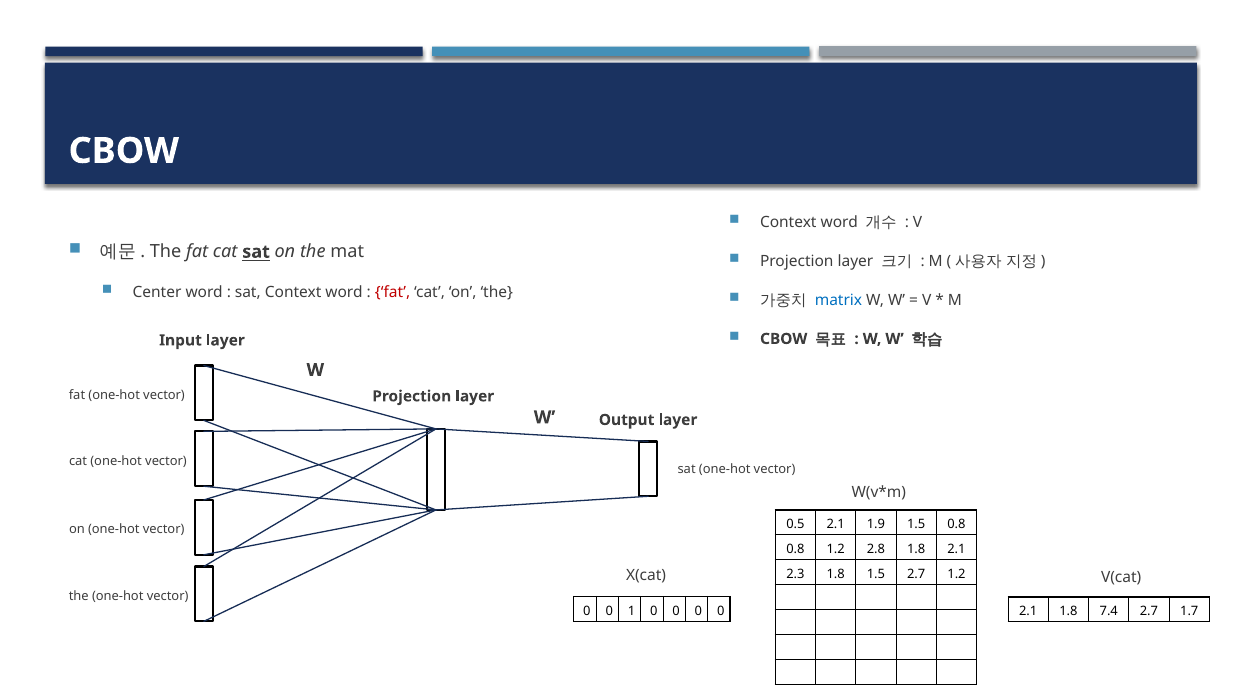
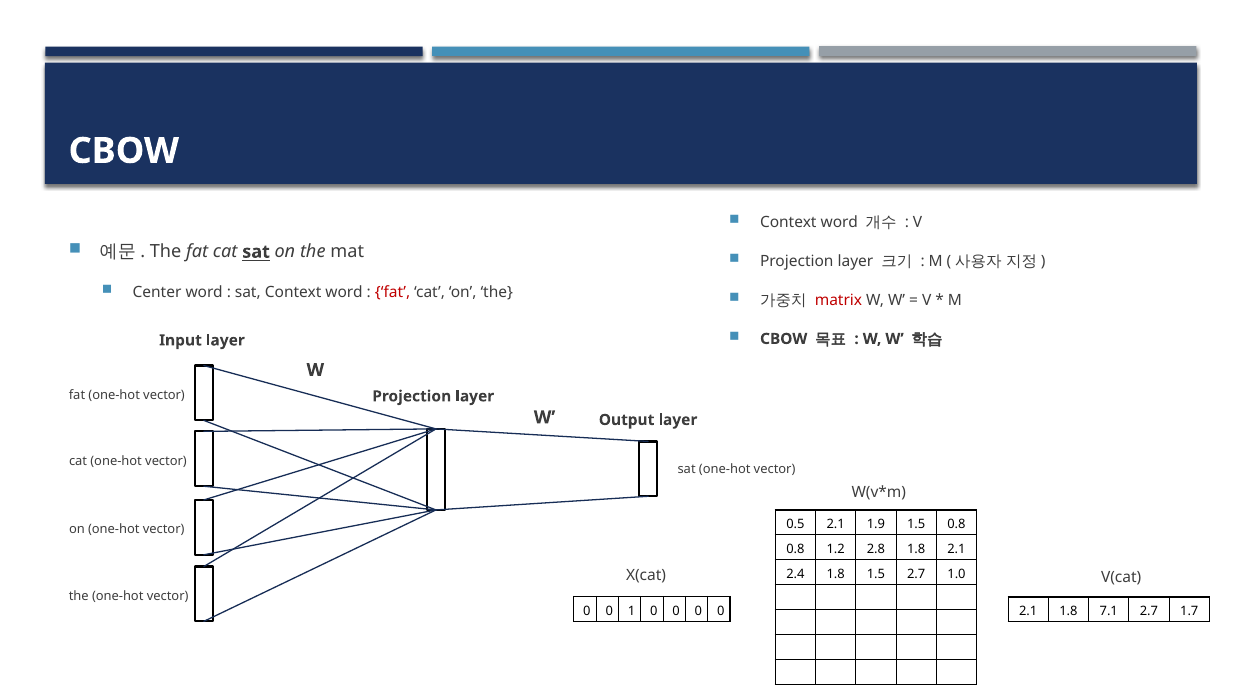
matrix colour: blue -> red
2.3: 2.3 -> 2.4
2.7 1.2: 1.2 -> 1.0
7.4: 7.4 -> 7.1
